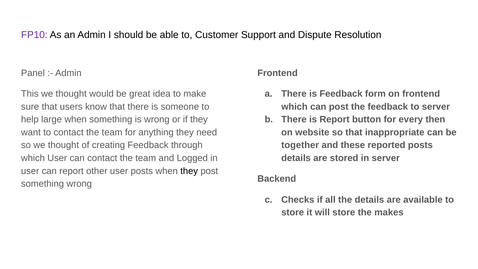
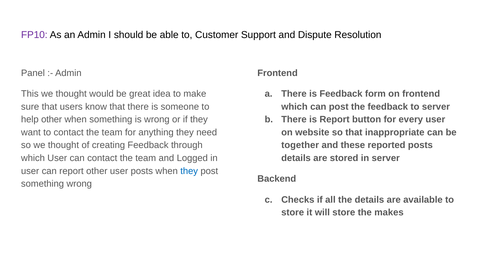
help large: large -> other
every then: then -> user
they at (189, 171) colour: black -> blue
